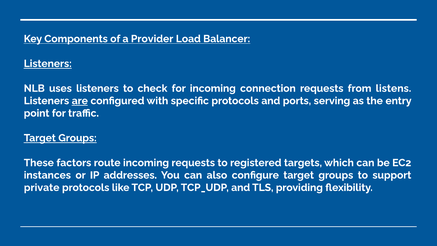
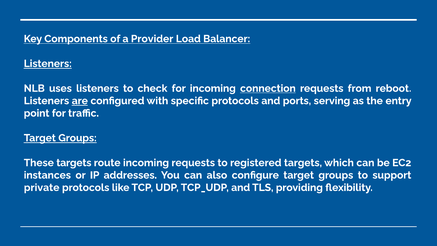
connection underline: none -> present
listens: listens -> reboot
These factors: factors -> targets
